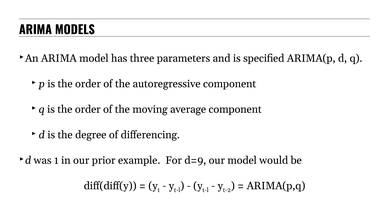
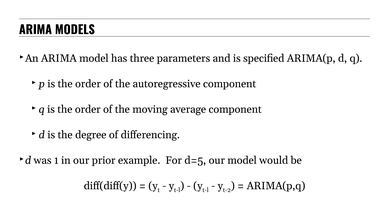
d=9: d=9 -> d=5
